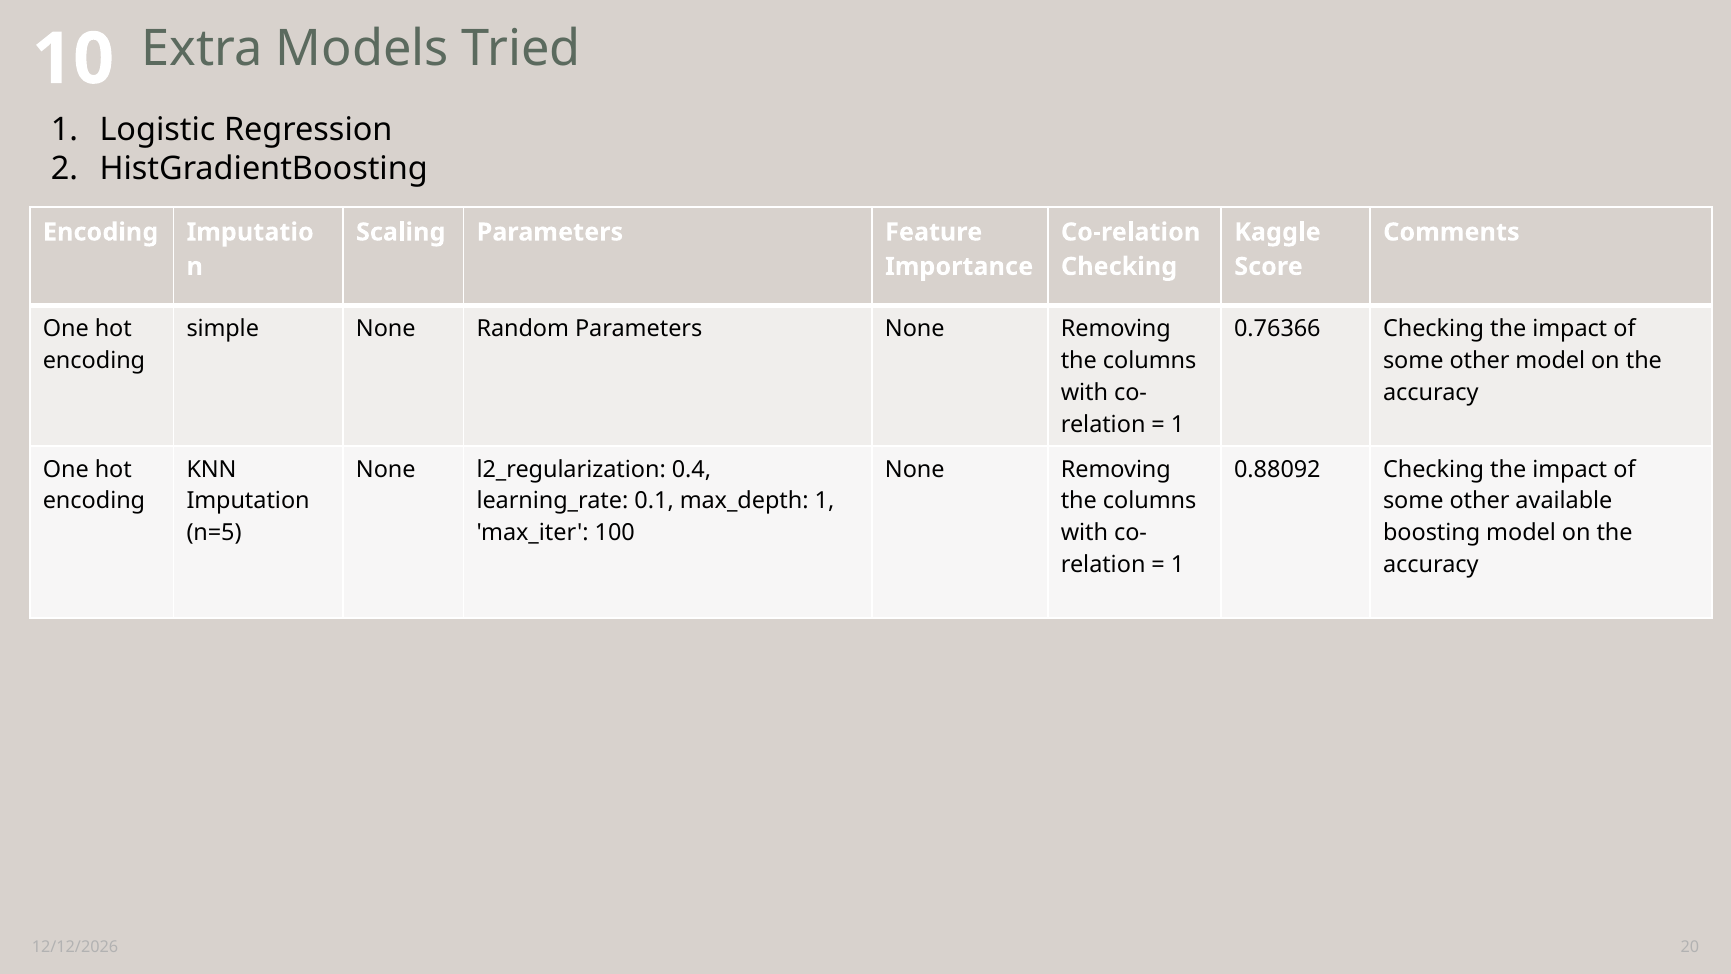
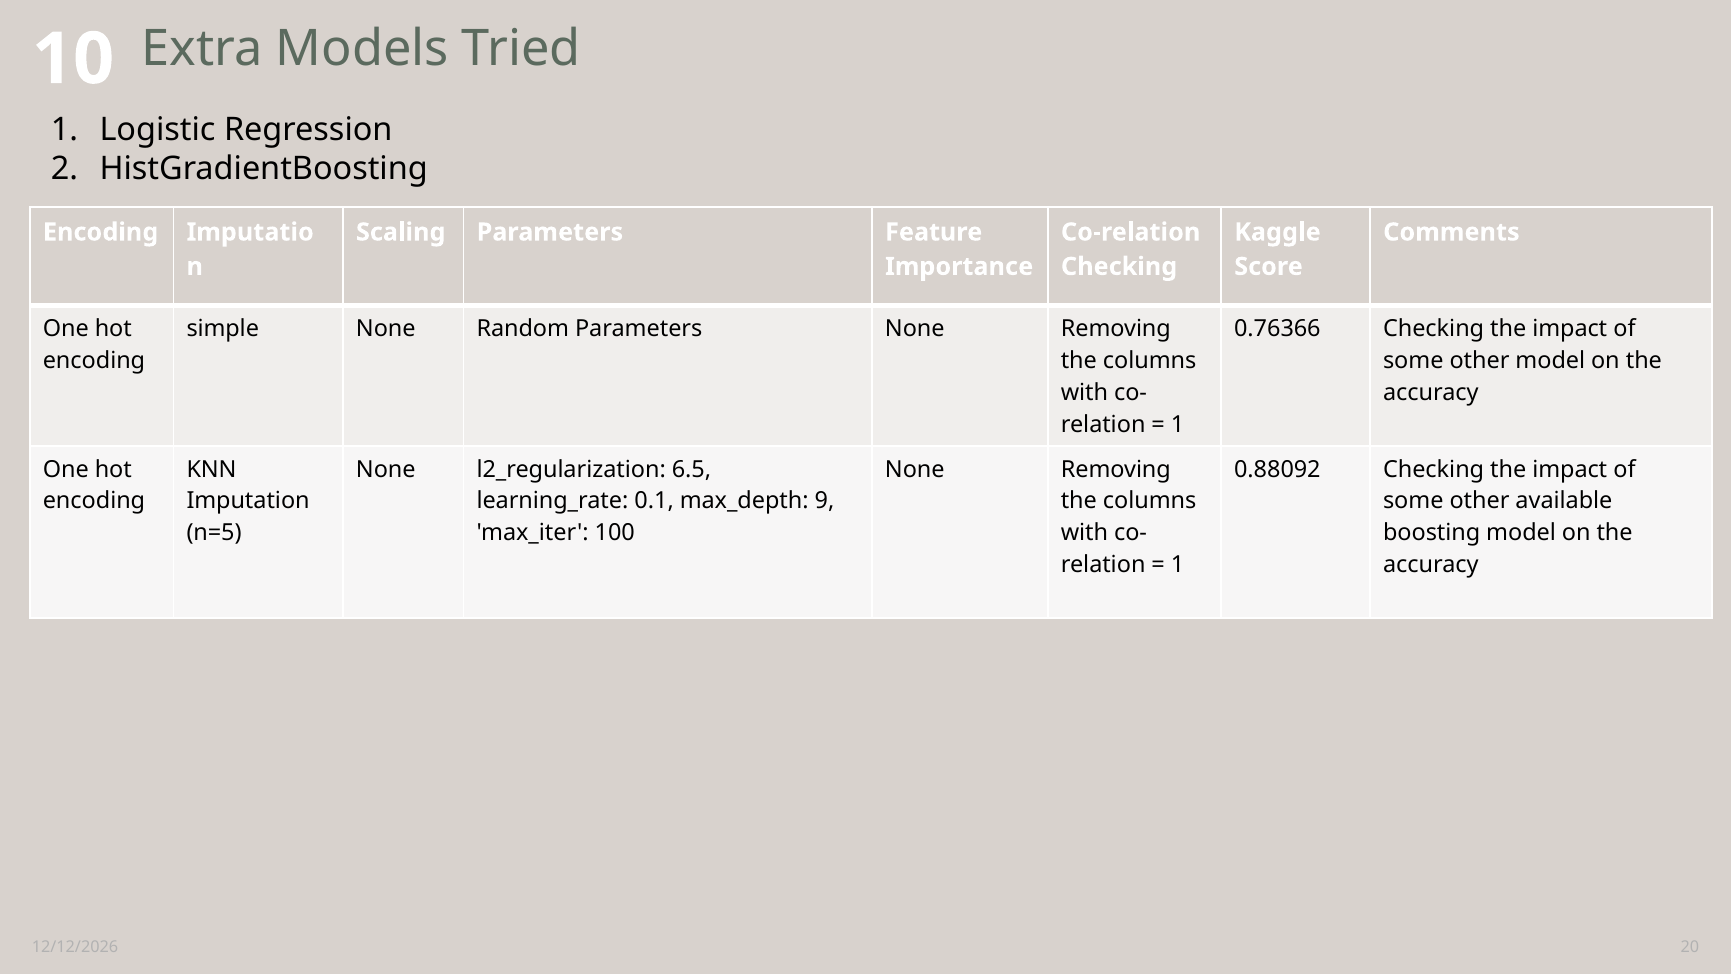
0.4: 0.4 -> 6.5
1 at (825, 501): 1 -> 9
